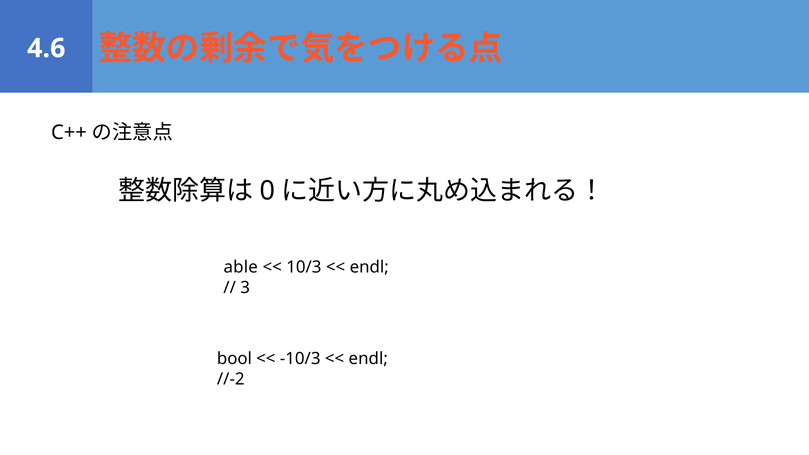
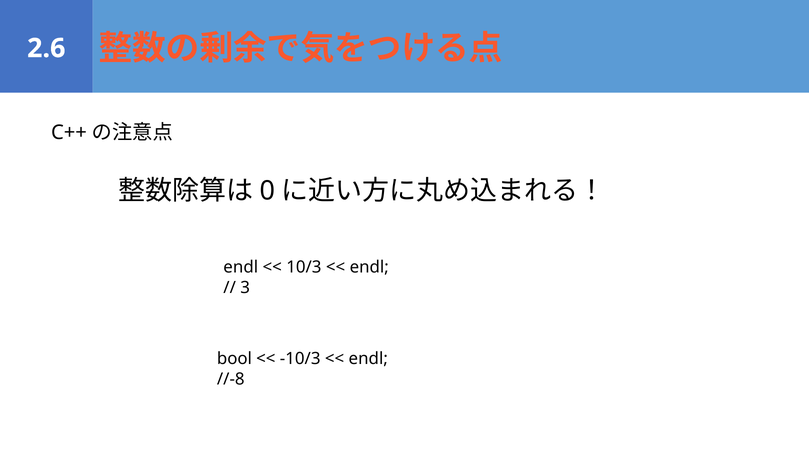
4.6: 4.6 -> 2.6
able at (241, 267): able -> endl
//-2: //-2 -> //-8
